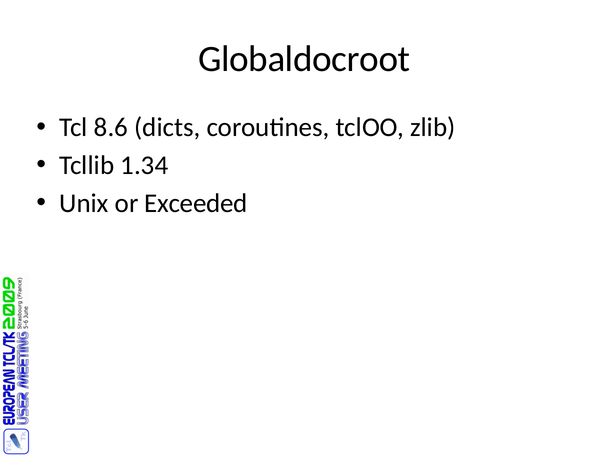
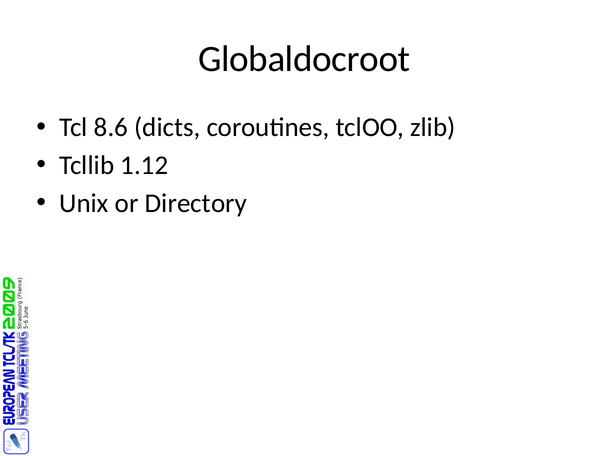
1.34: 1.34 -> 1.12
Exceeded: Exceeded -> Directory
